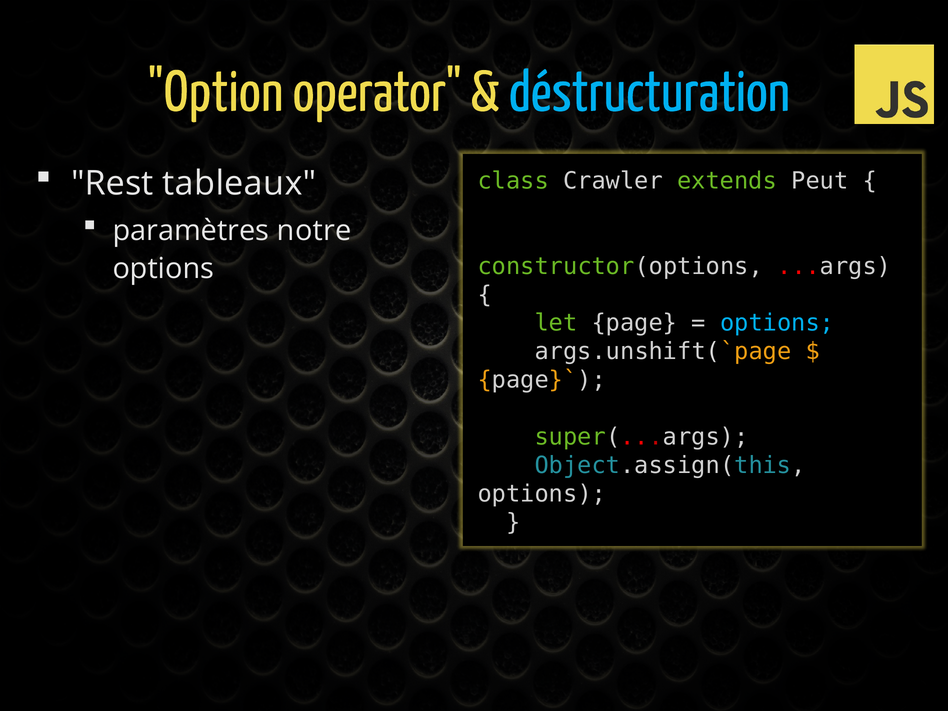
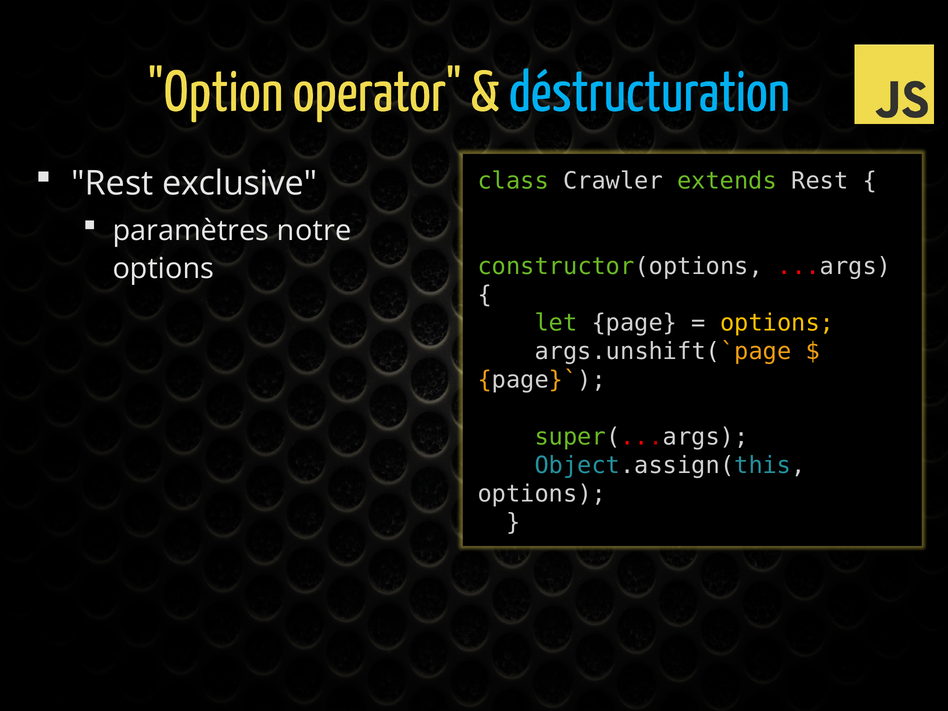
tableaux: tableaux -> exclusive
extends Peut: Peut -> Rest
options at (777, 323) colour: light blue -> yellow
